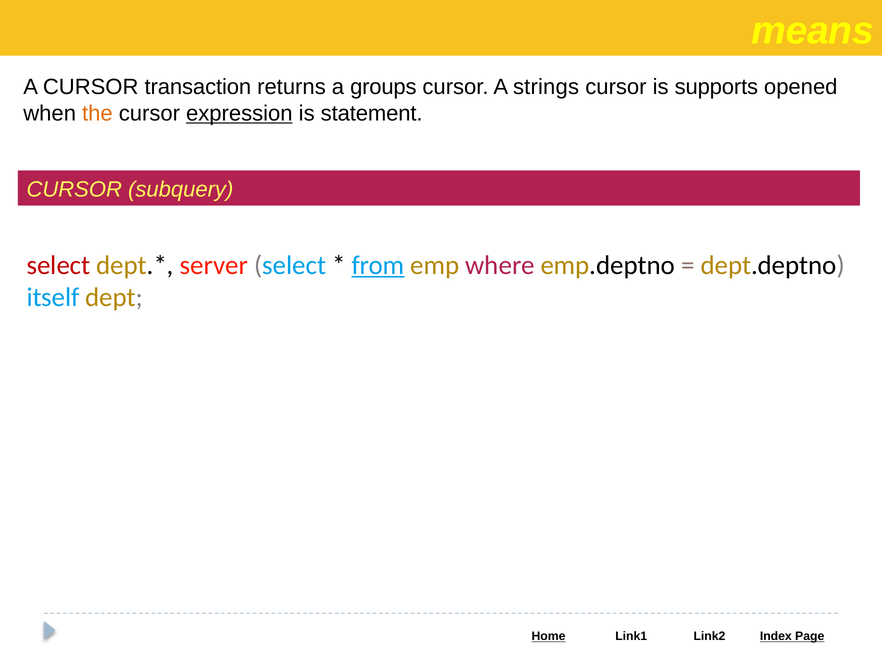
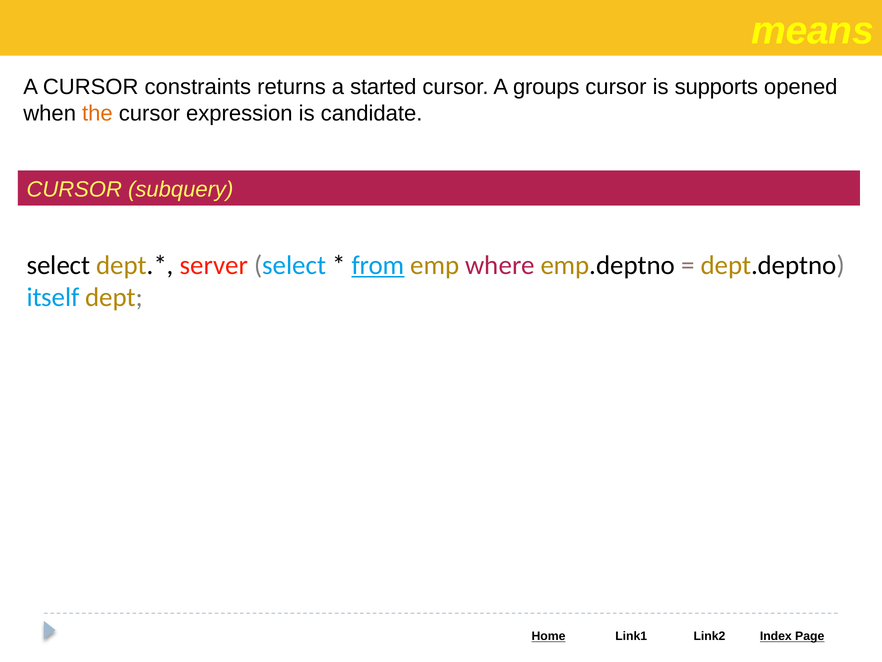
transaction: transaction -> constraints
groups: groups -> started
strings: strings -> groups
expression underline: present -> none
statement: statement -> candidate
select at (58, 265) colour: red -> black
